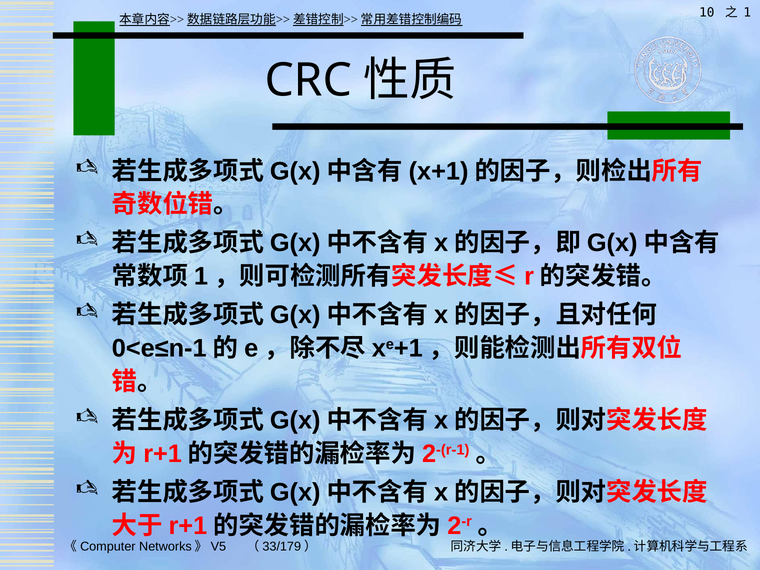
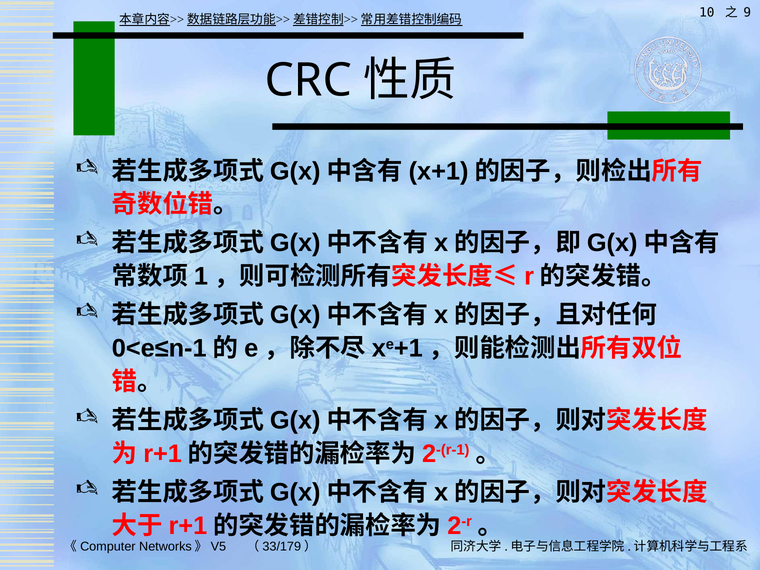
1: 1 -> 9
